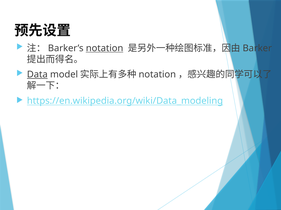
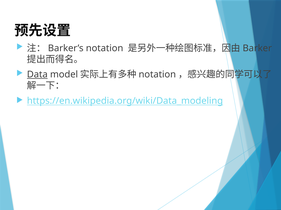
notation at (105, 48) underline: present -> none
